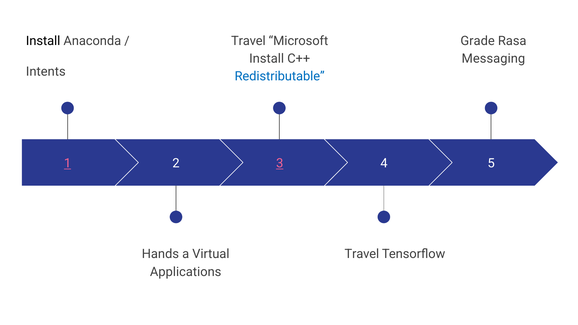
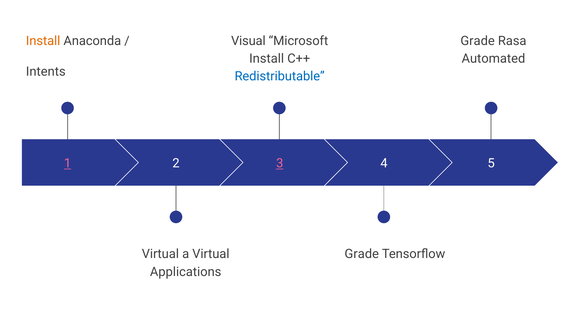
Install at (43, 41) colour: black -> orange
Travel at (248, 41): Travel -> Visual
Messaging: Messaging -> Automated
Hands at (160, 254): Hands -> Virtual
Travel at (362, 254): Travel -> Grade
